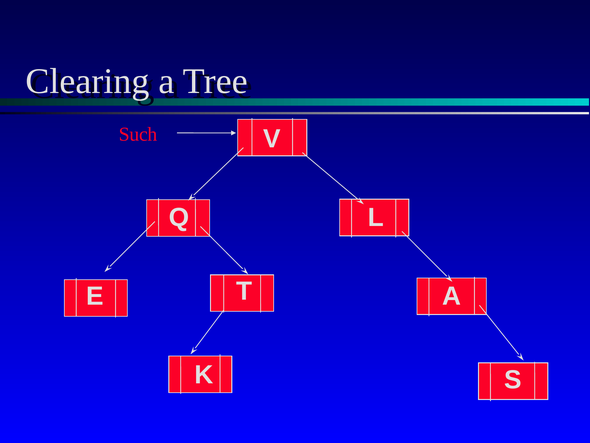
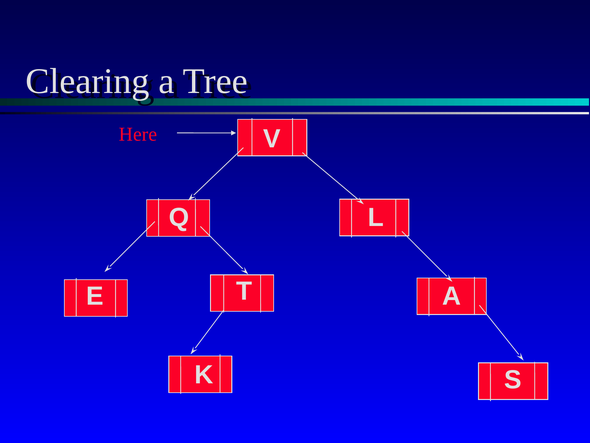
Such: Such -> Here
